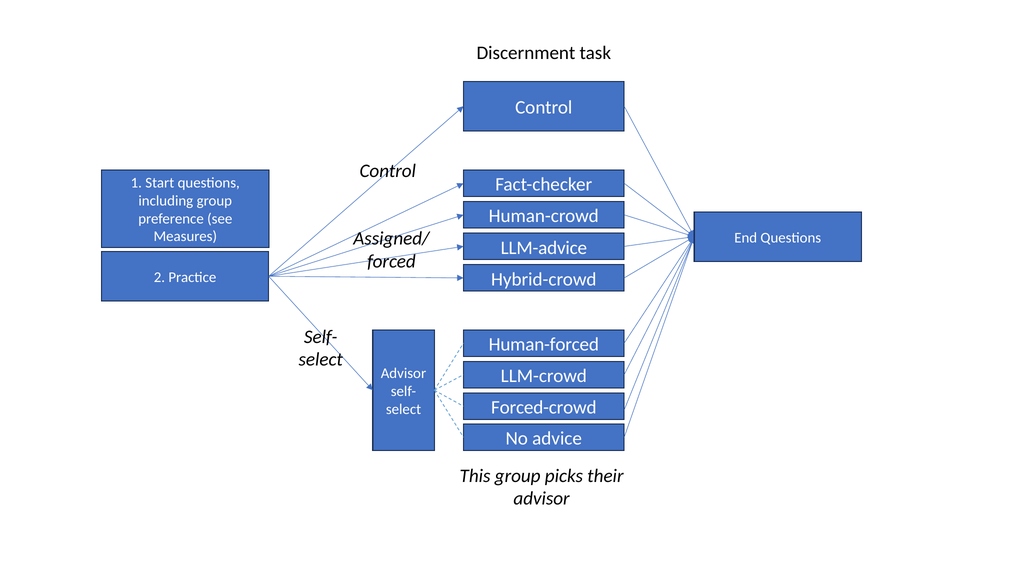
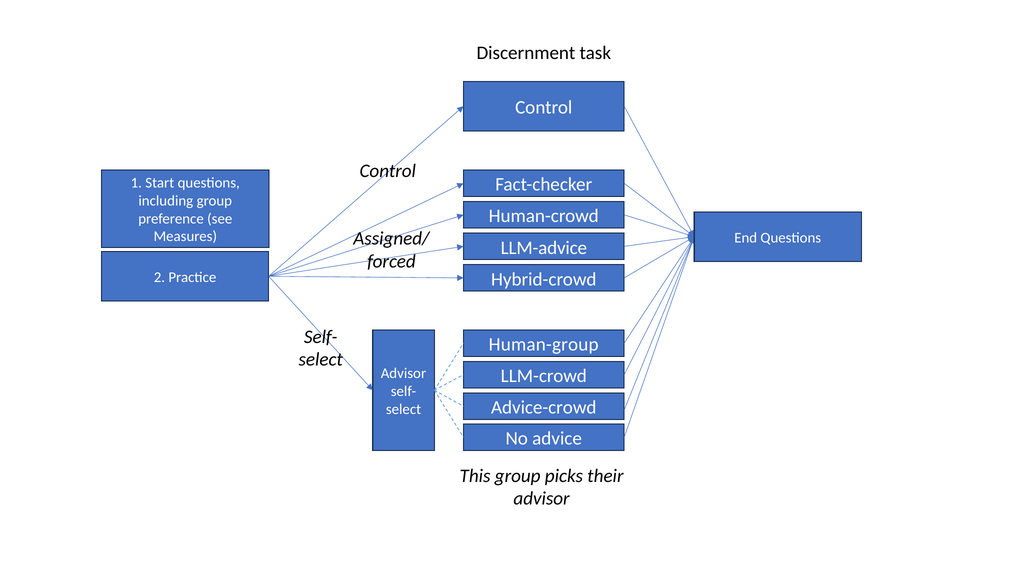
Human-forced: Human-forced -> Human-group
Forced-crowd: Forced-crowd -> Advice-crowd
